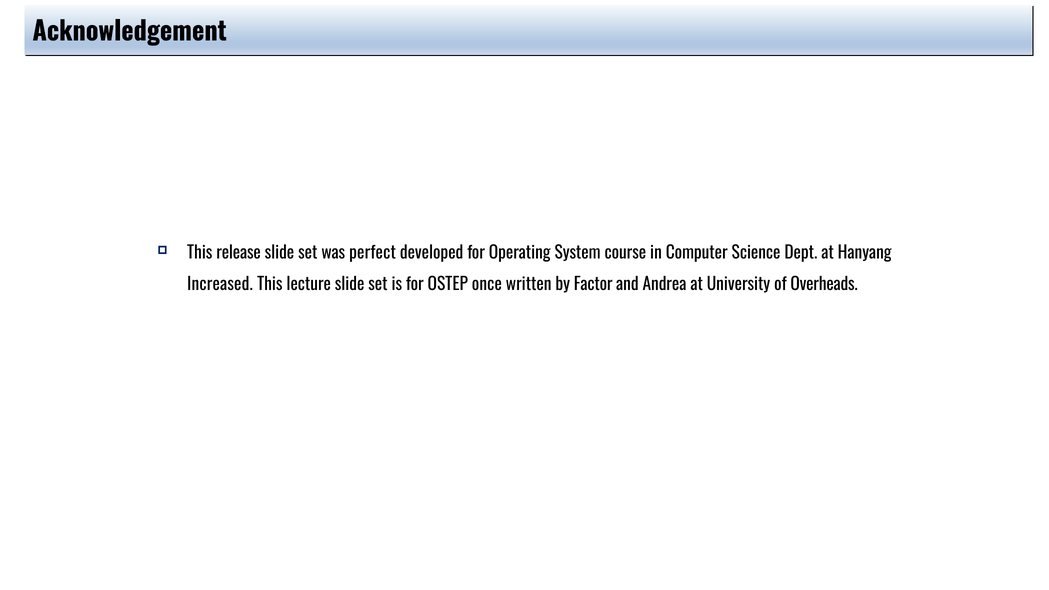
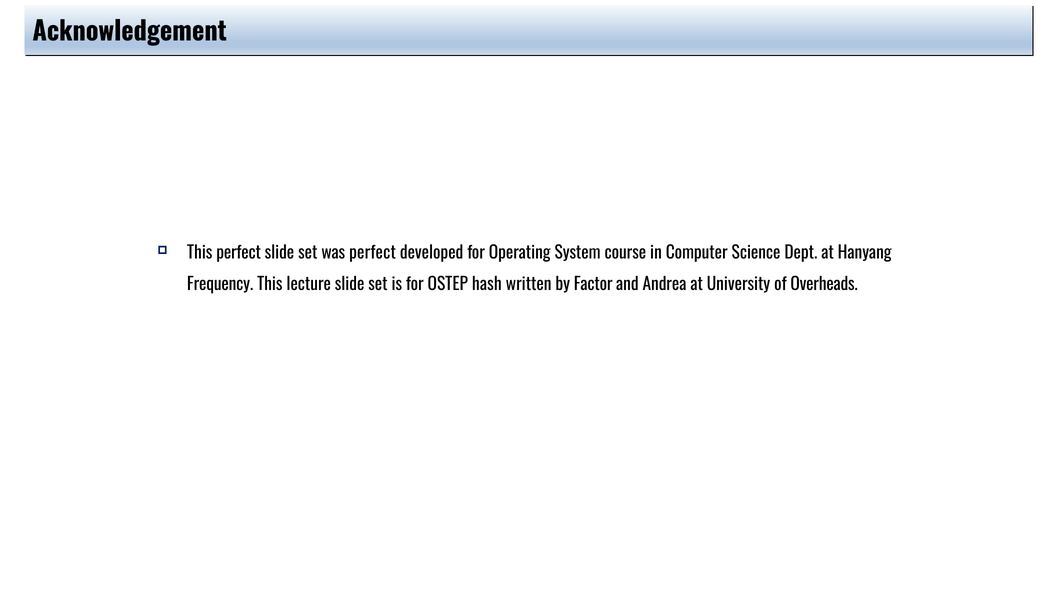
This release: release -> perfect
Increased: Increased -> Frequency
once: once -> hash
